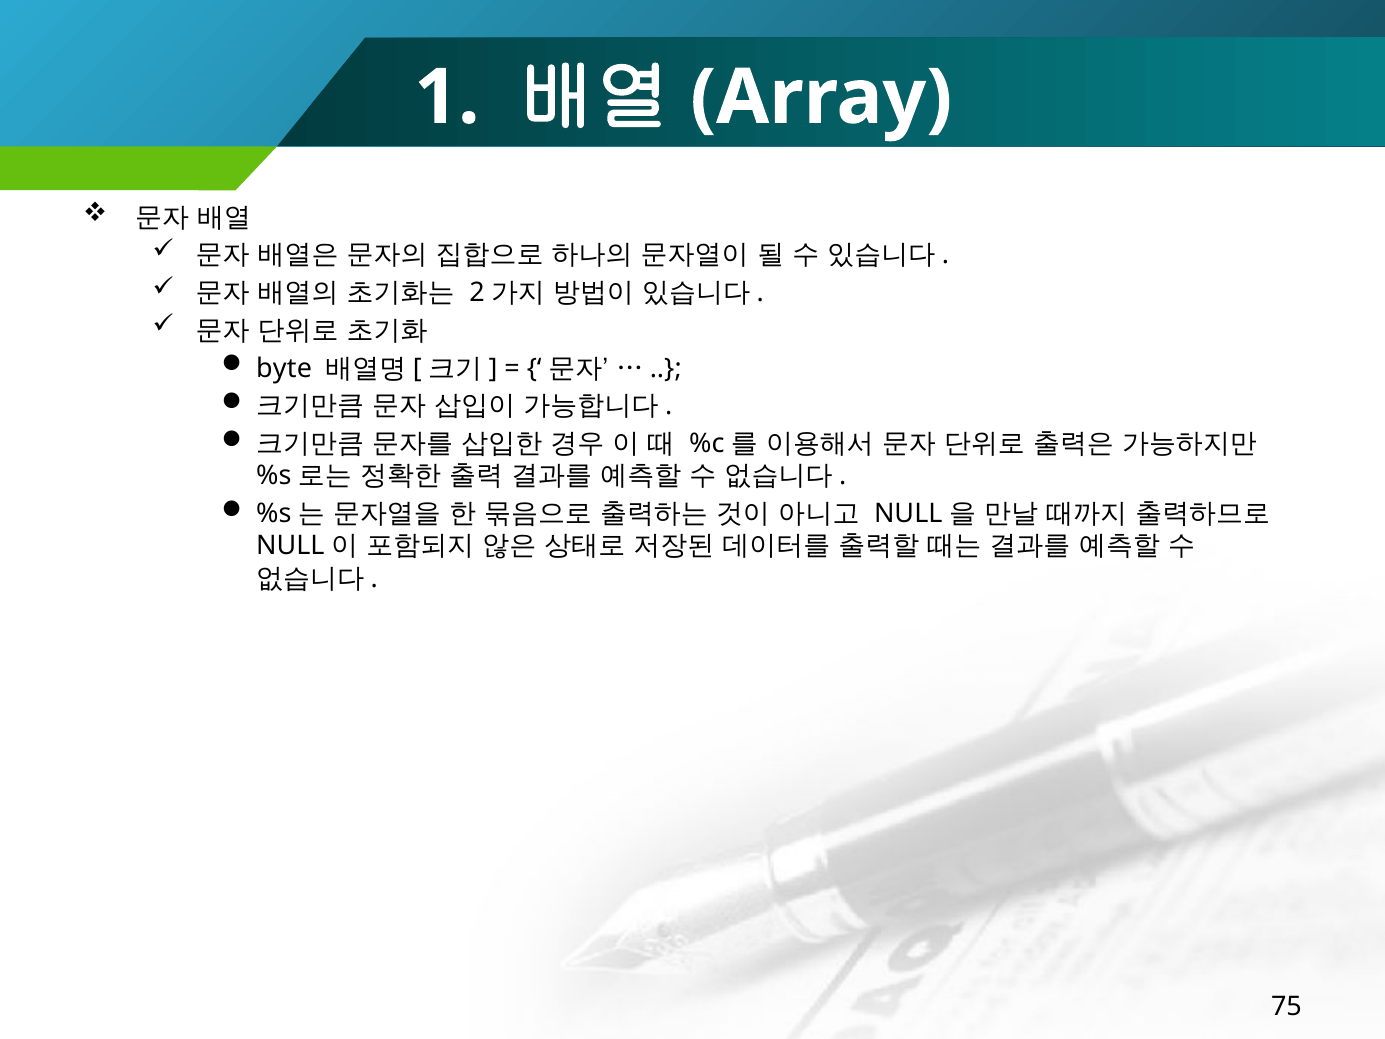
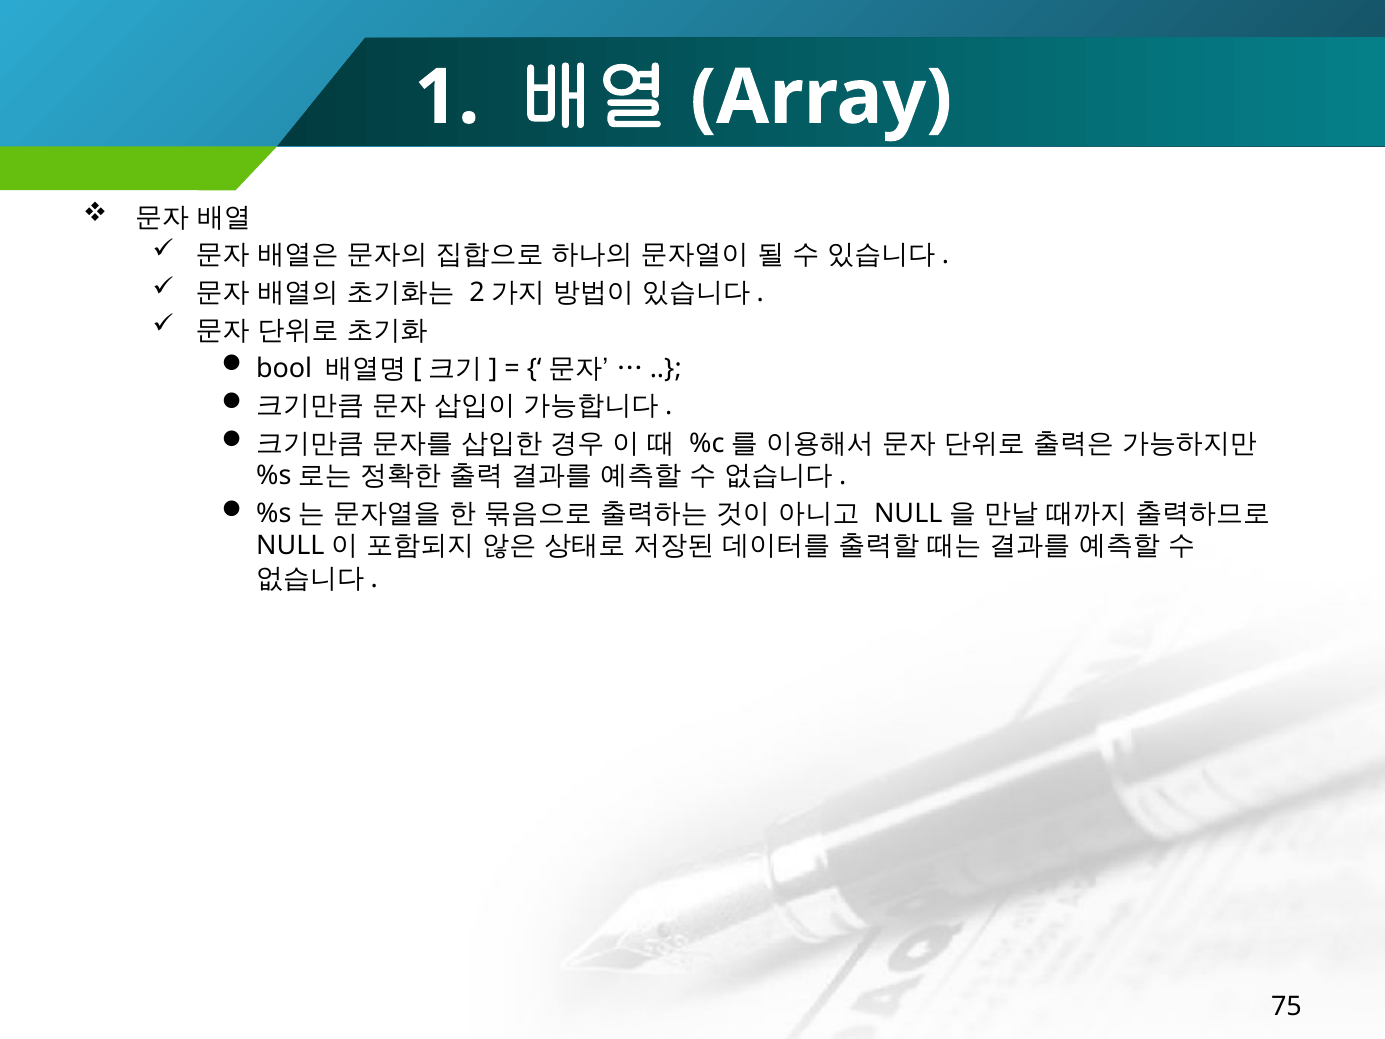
byte: byte -> bool
